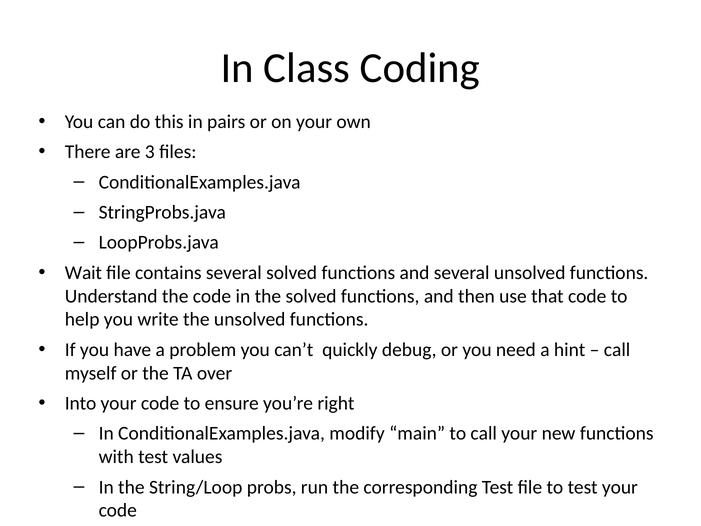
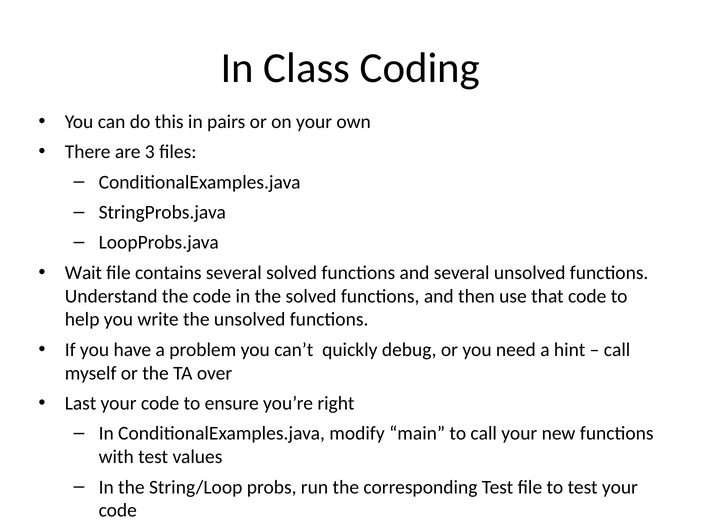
Into: Into -> Last
